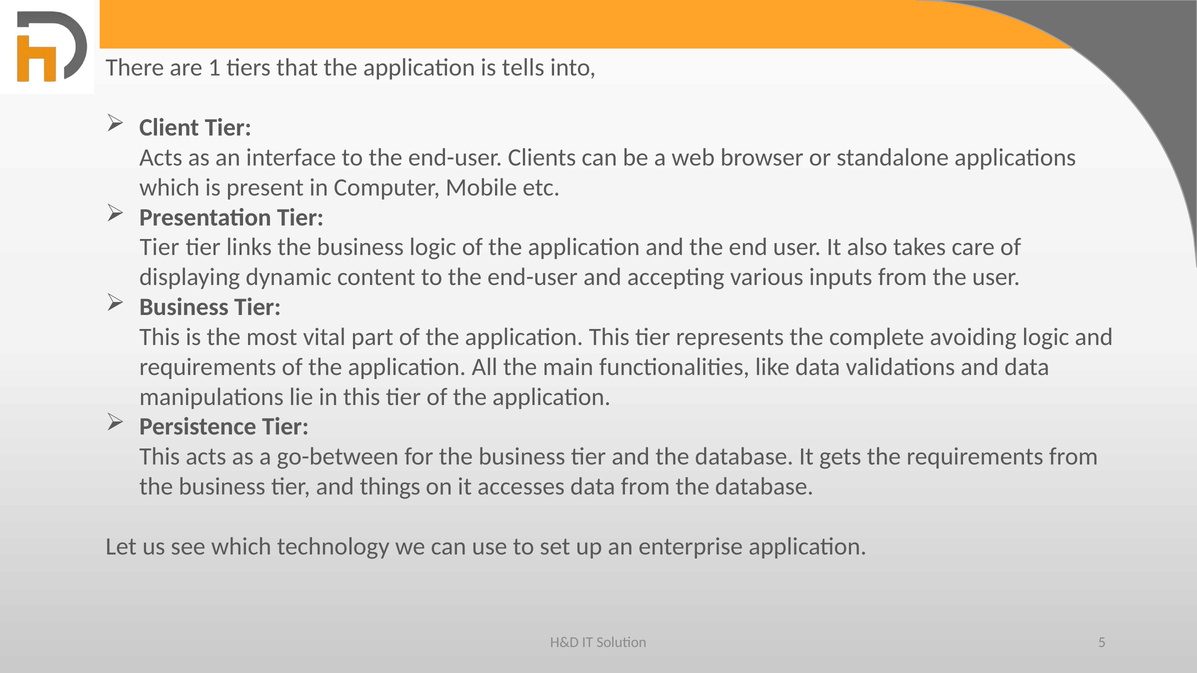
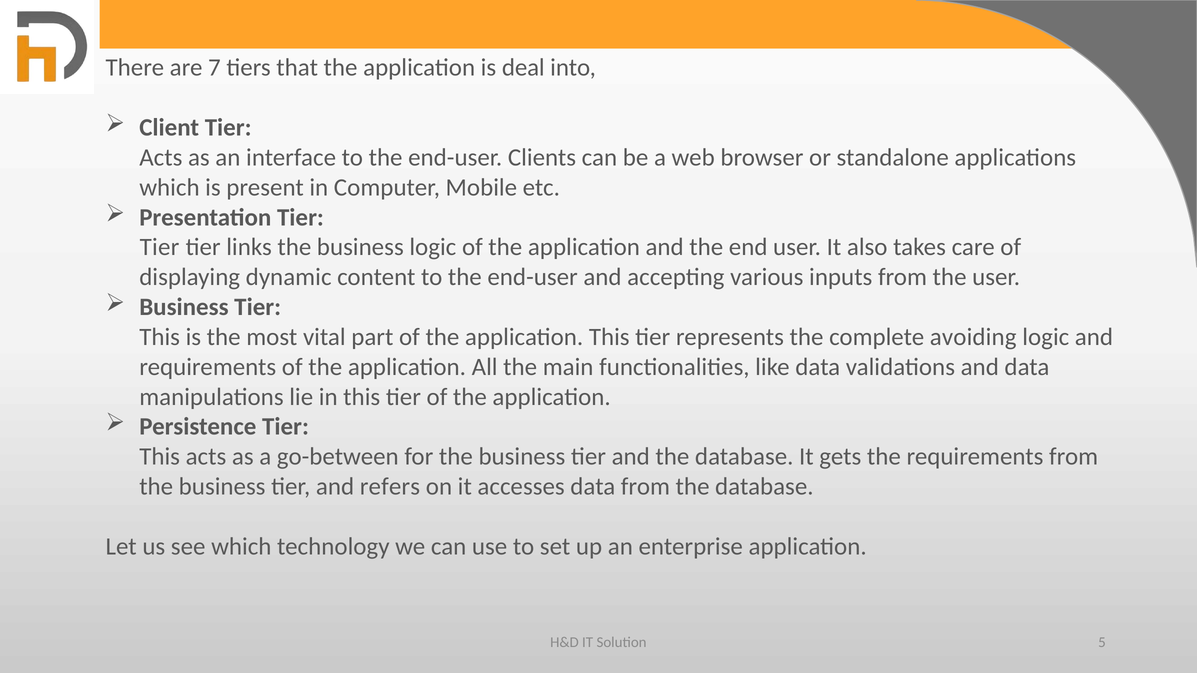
1: 1 -> 7
tells: tells -> deal
things: things -> refers
